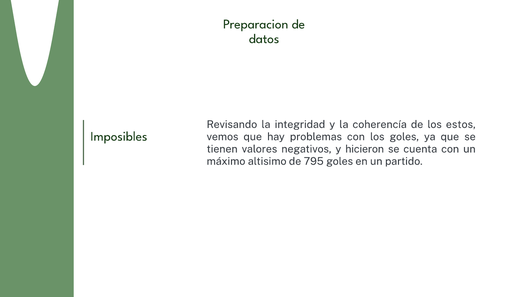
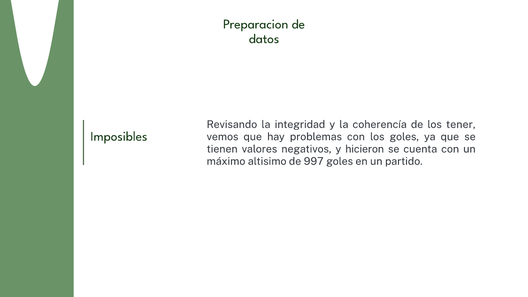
estos: estos -> tener
795: 795 -> 997
